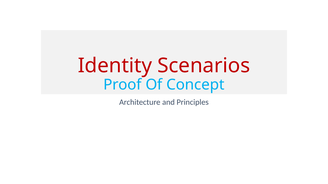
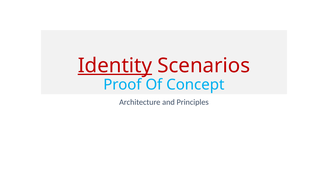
Identity underline: none -> present
